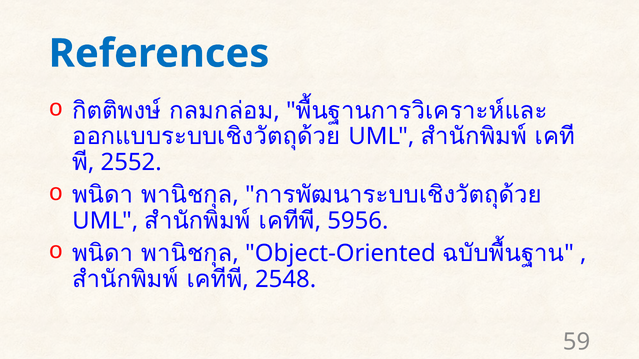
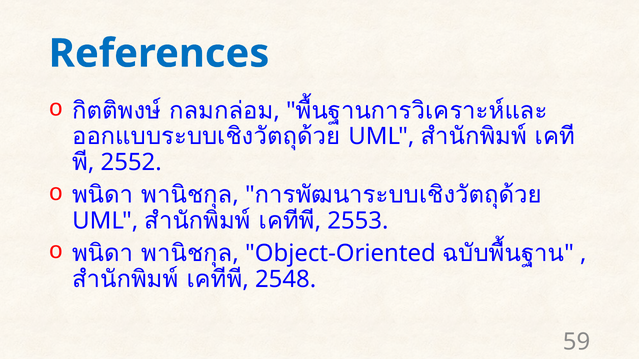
5956: 5956 -> 2553
